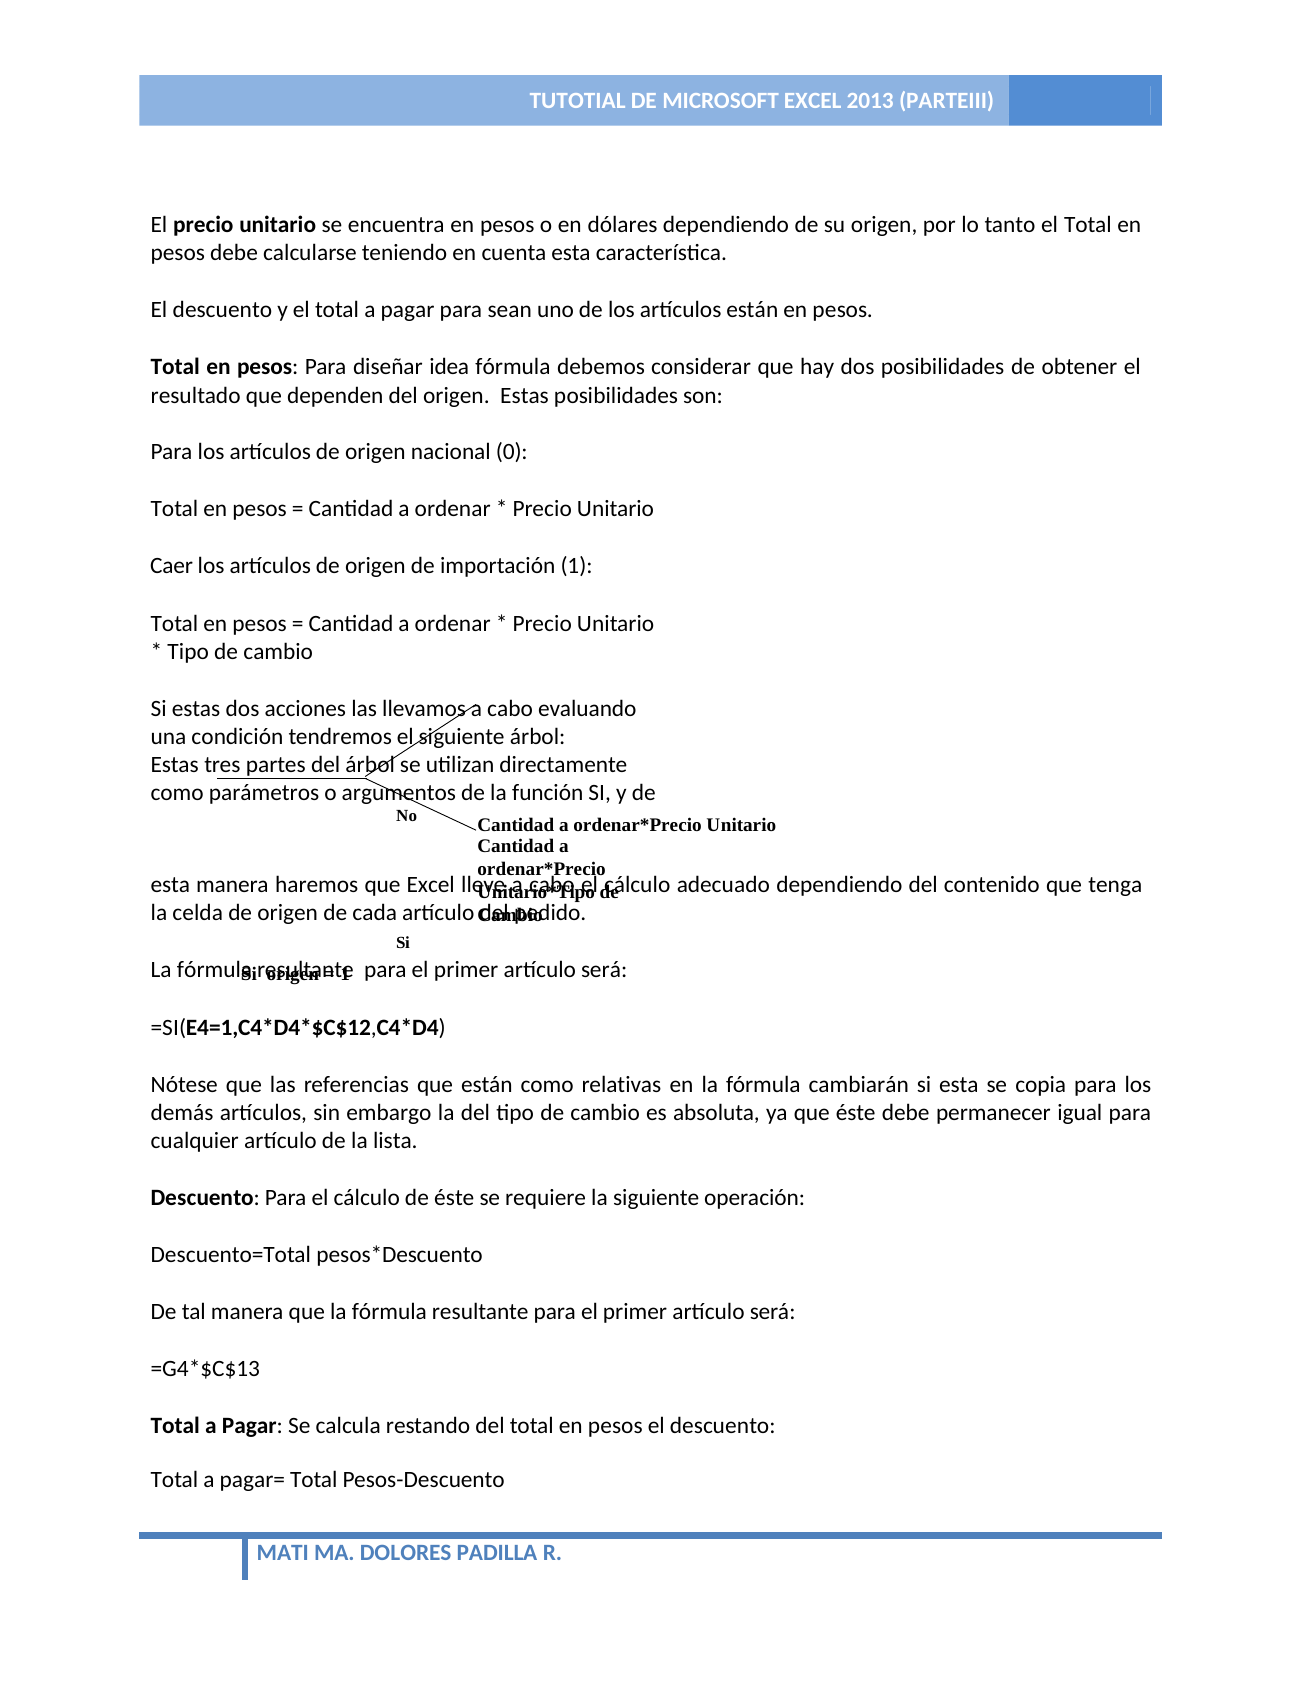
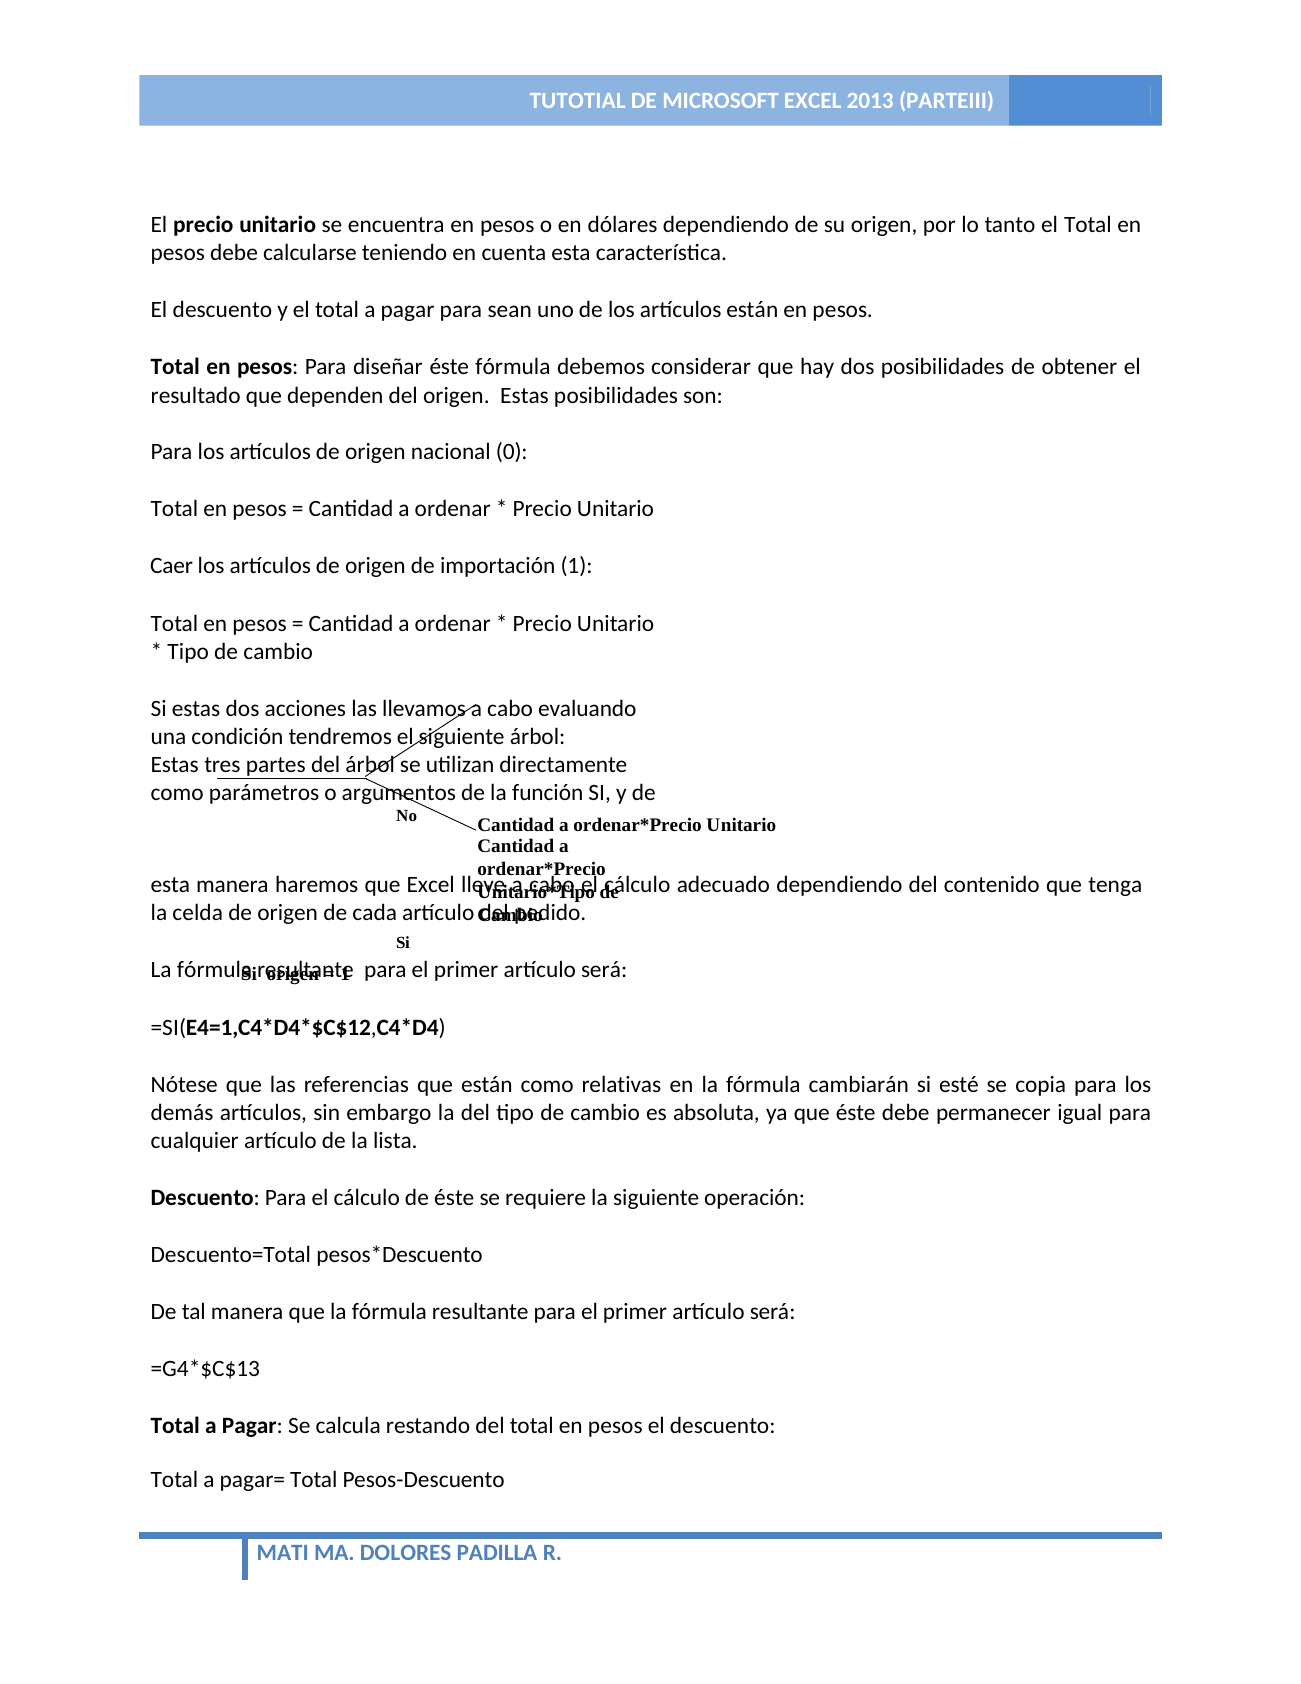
diseñar idea: idea -> éste
si esta: esta -> esté
